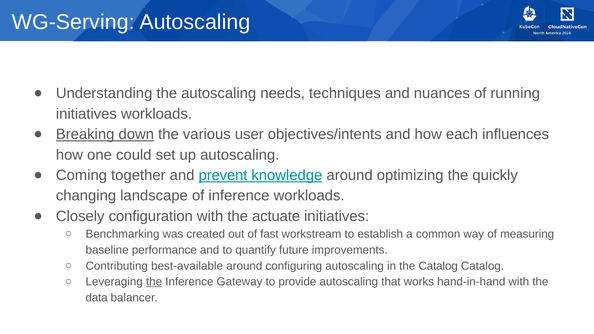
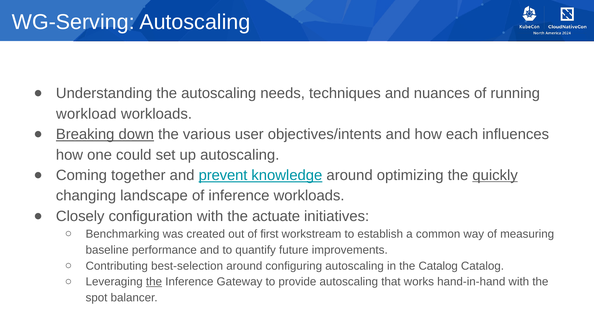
initiatives at (86, 114): initiatives -> workload
quickly underline: none -> present
fast: fast -> first
best-available: best-available -> best-selection
data: data -> spot
